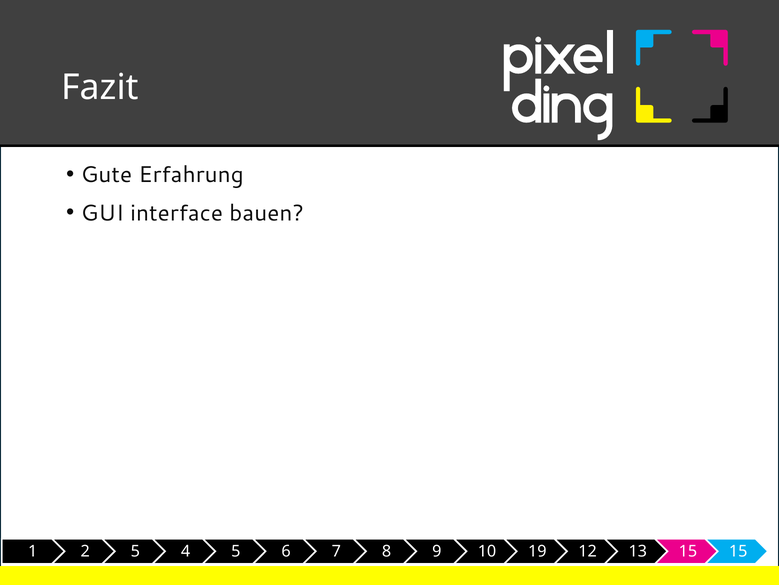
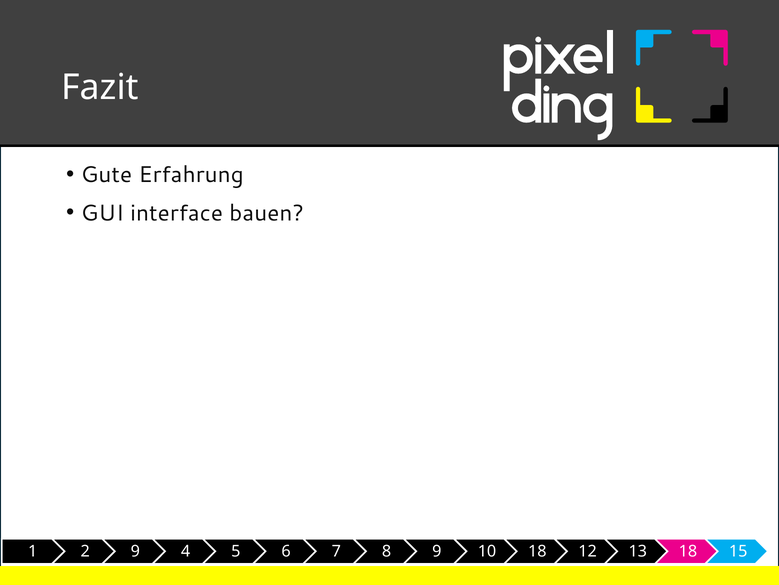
2 5: 5 -> 9
10 19: 19 -> 18
13 15: 15 -> 18
